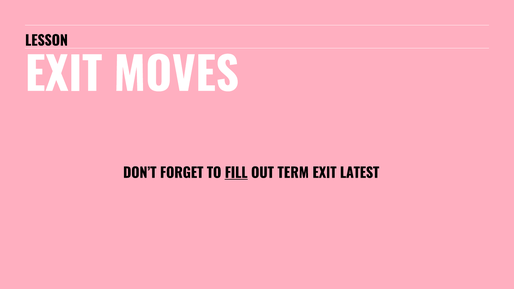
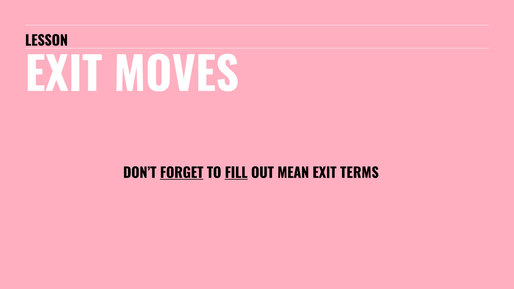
FORGET underline: none -> present
TERM: TERM -> MEAN
LATEST: LATEST -> TERMS
